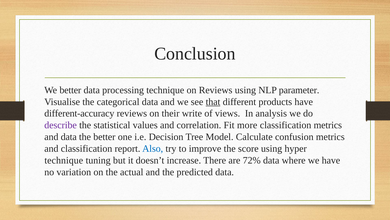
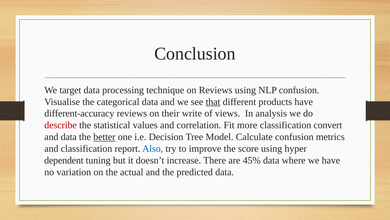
We better: better -> target
NLP parameter: parameter -> confusion
describe colour: purple -> red
classification metrics: metrics -> convert
better at (104, 137) underline: none -> present
technique at (64, 160): technique -> dependent
72%: 72% -> 45%
